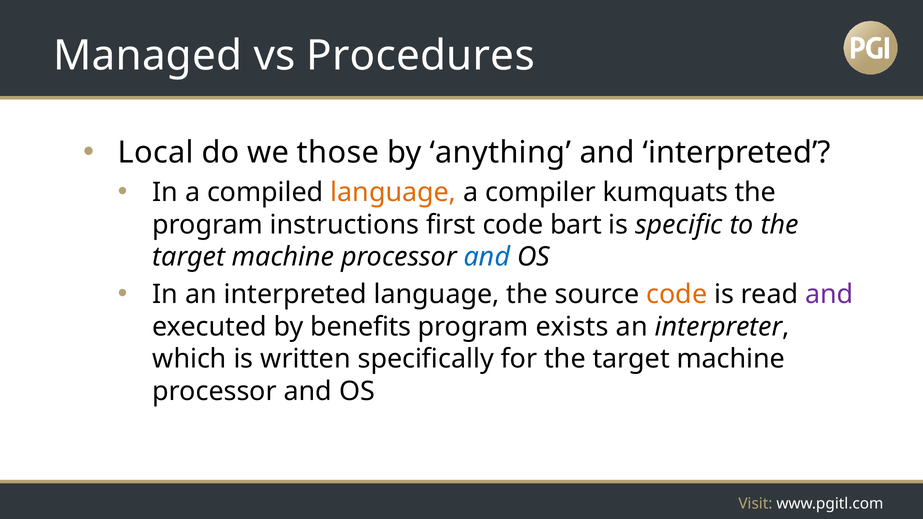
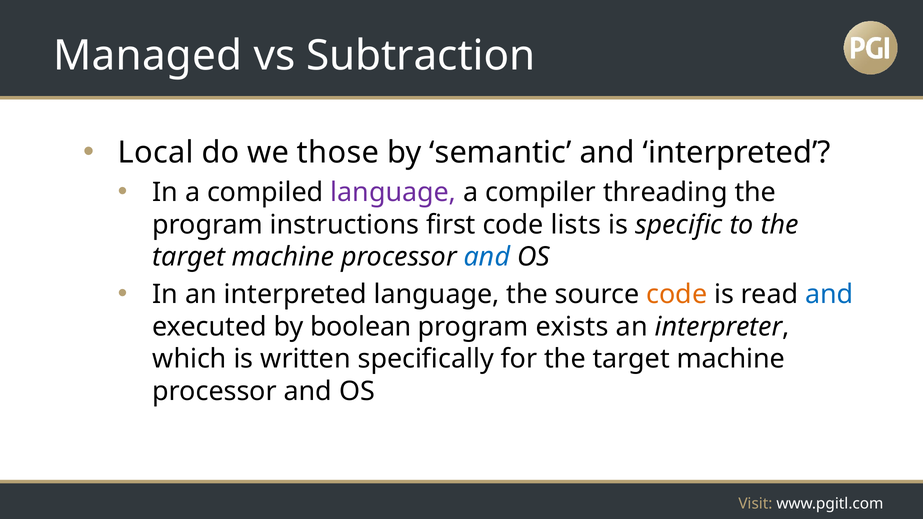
Procedures: Procedures -> Subtraction
anything: anything -> semantic
language at (393, 193) colour: orange -> purple
kumquats: kumquats -> threading
bart: bart -> lists
and at (829, 295) colour: purple -> blue
benefits: benefits -> boolean
